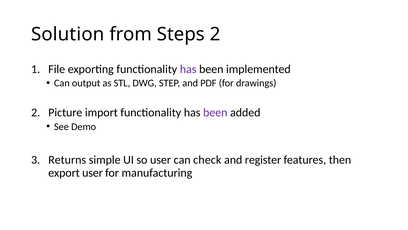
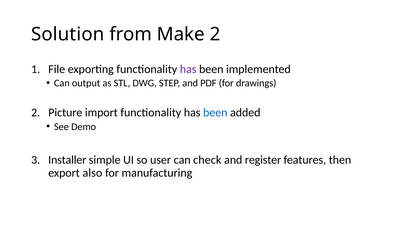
Steps: Steps -> Make
been at (215, 112) colour: purple -> blue
Returns: Returns -> Installer
export user: user -> also
